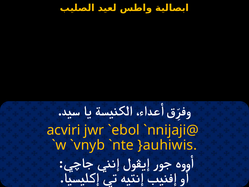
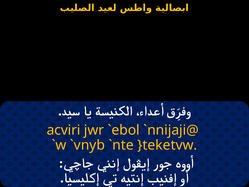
}auhiwis: }auhiwis -> }teketvw
